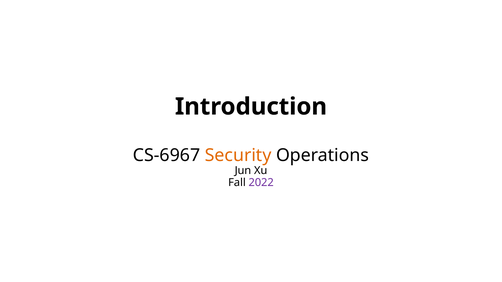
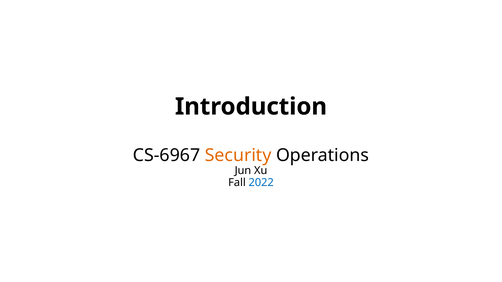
2022 colour: purple -> blue
